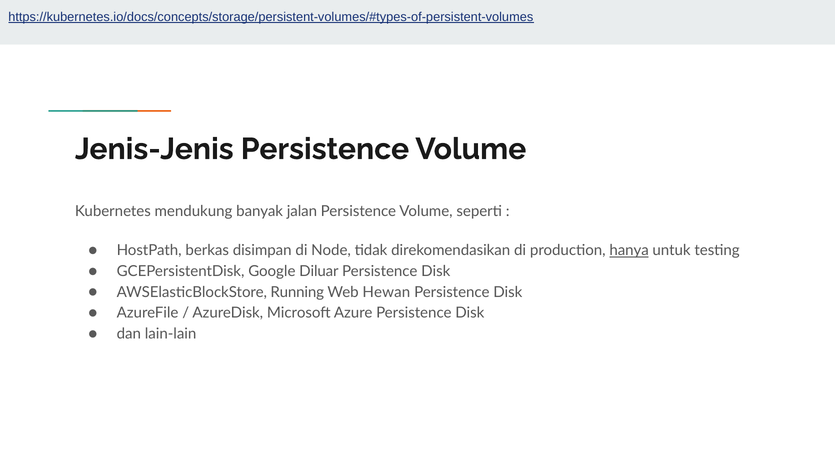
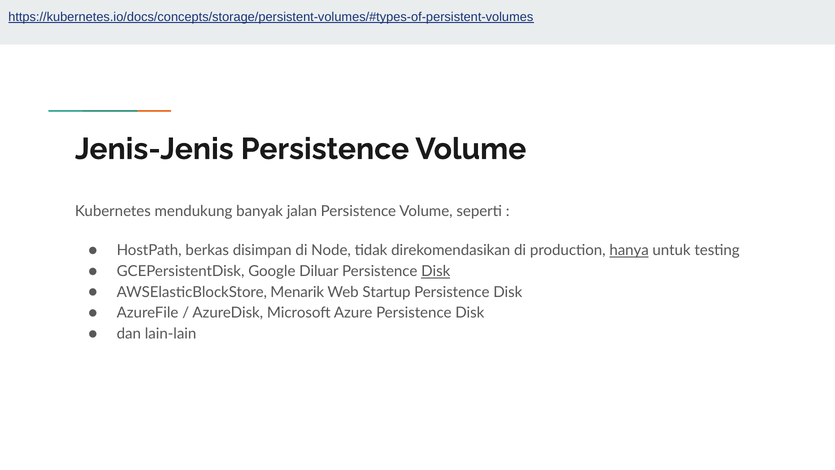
Disk at (436, 271) underline: none -> present
Running: Running -> Menarik
Hewan: Hewan -> Startup
